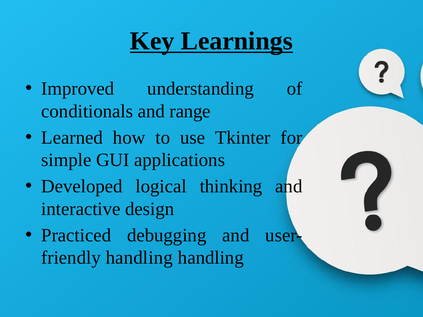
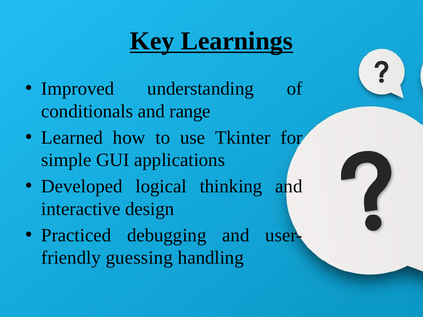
handling at (139, 258): handling -> guessing
